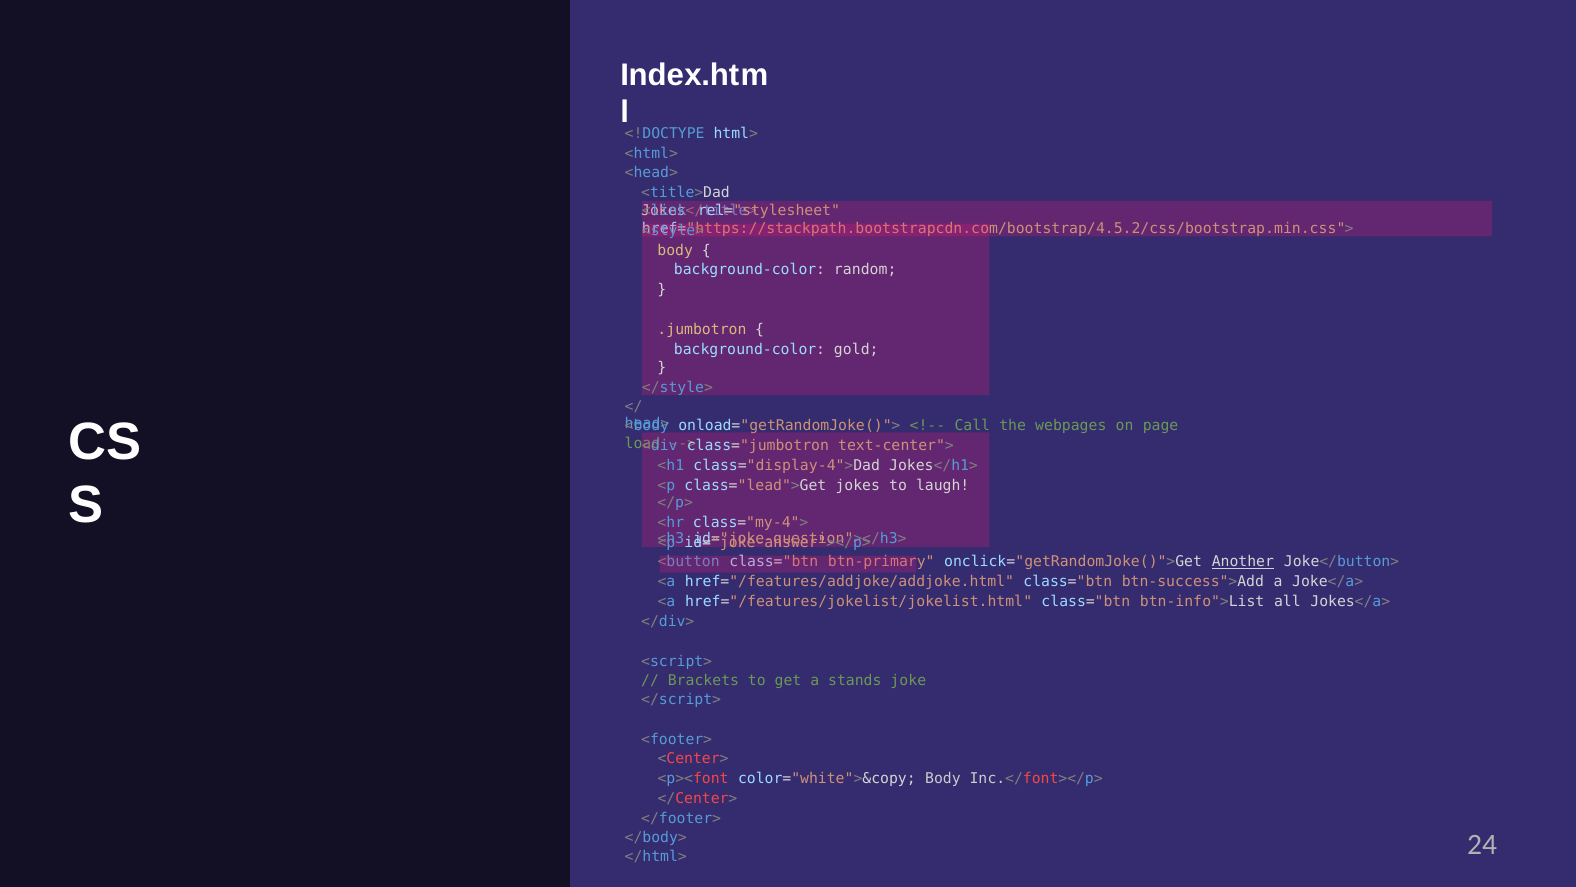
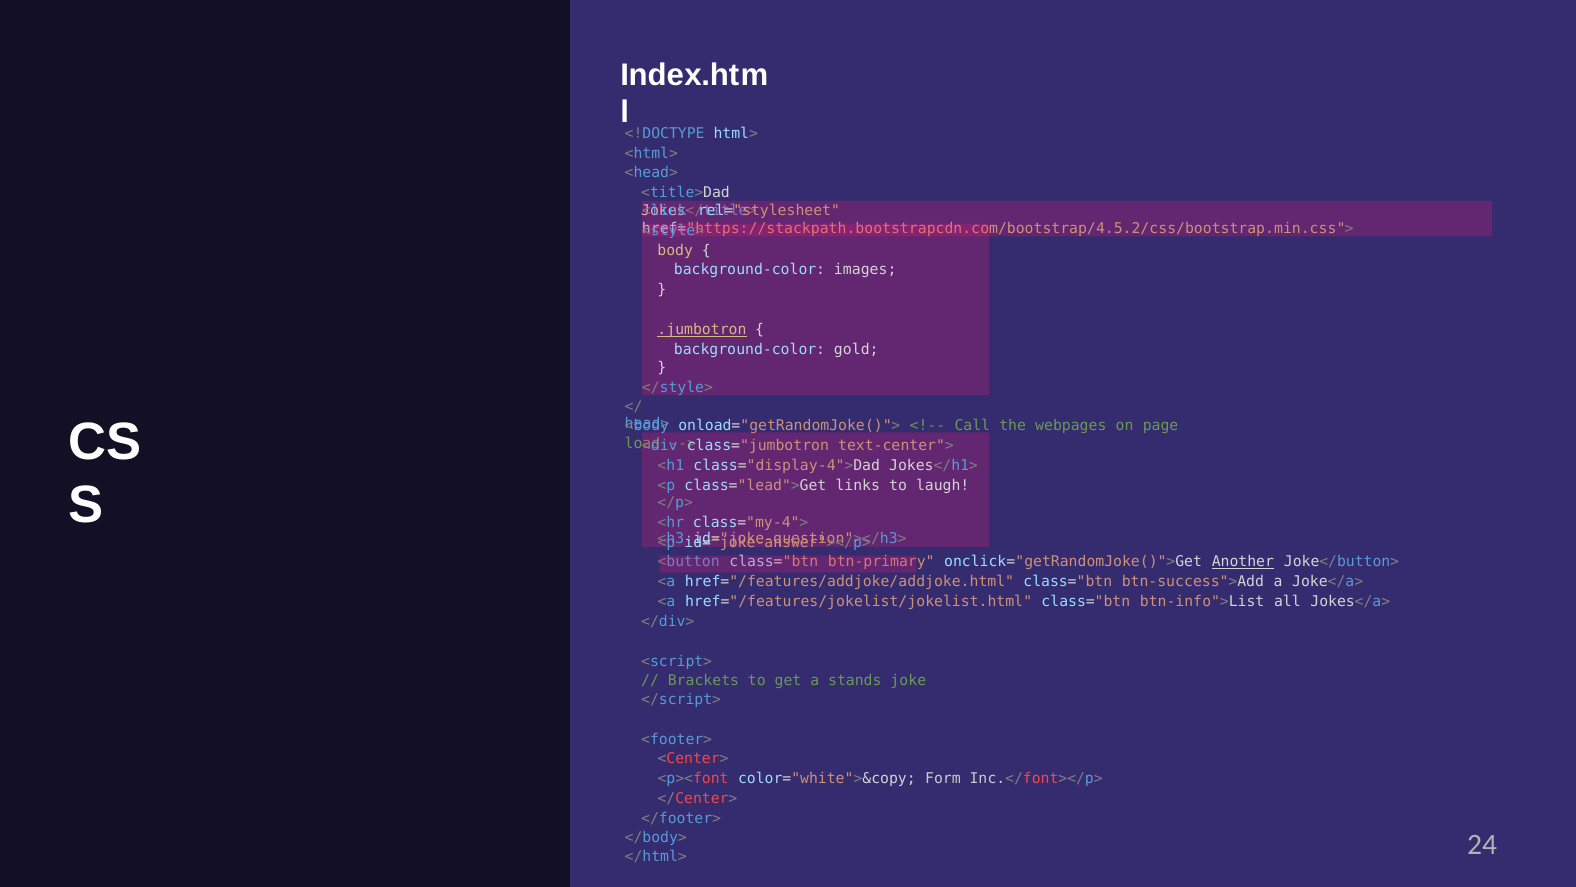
random: random -> images
.jumbotron underline: none -> present
jokes: jokes -> links
color="white">&copy Body: Body -> Form
